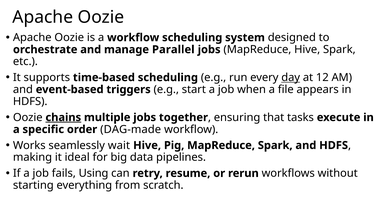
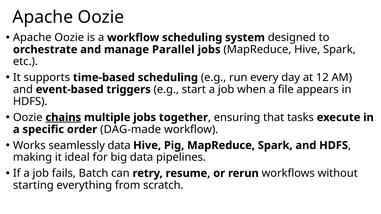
day underline: present -> none
seamlessly wait: wait -> data
Using: Using -> Batch
